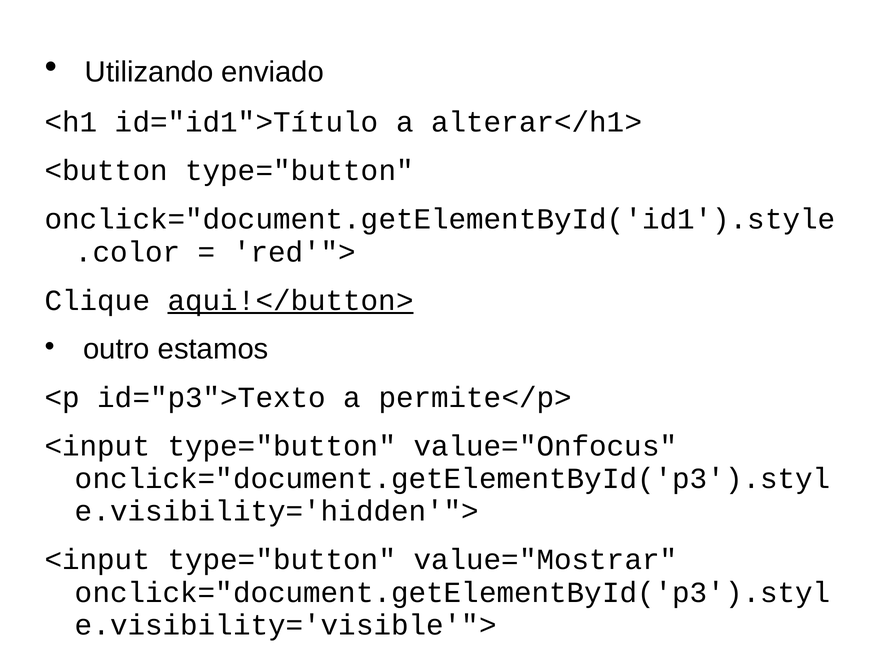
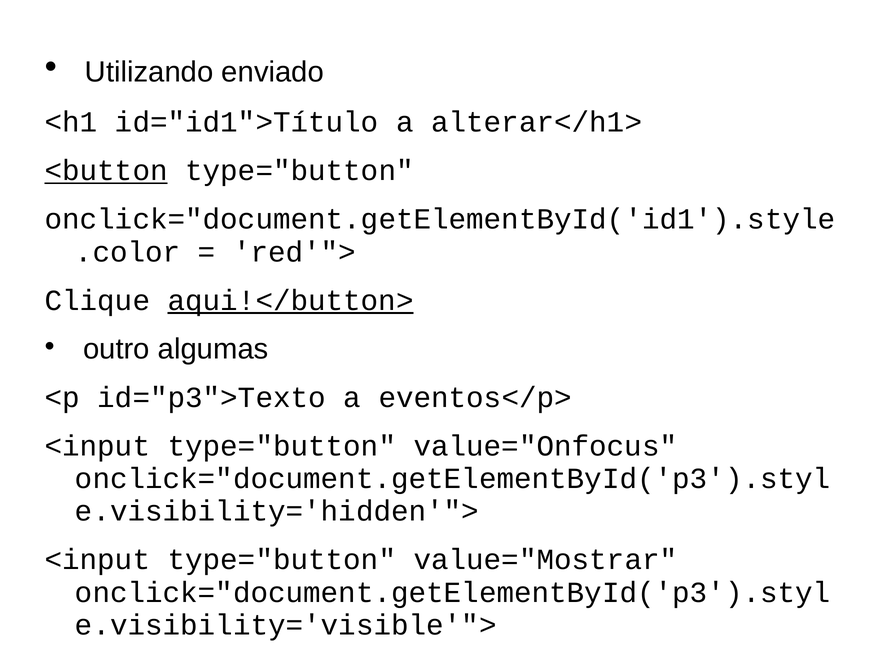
<button underline: none -> present
estamos: estamos -> algumas
permite</p>: permite</p> -> eventos</p>
